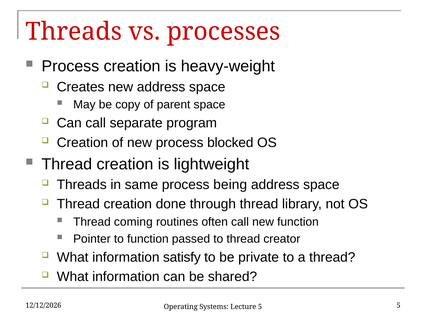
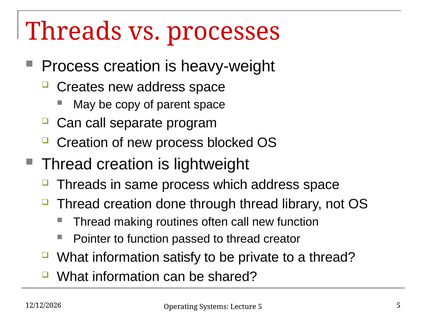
being: being -> which
coming: coming -> making
